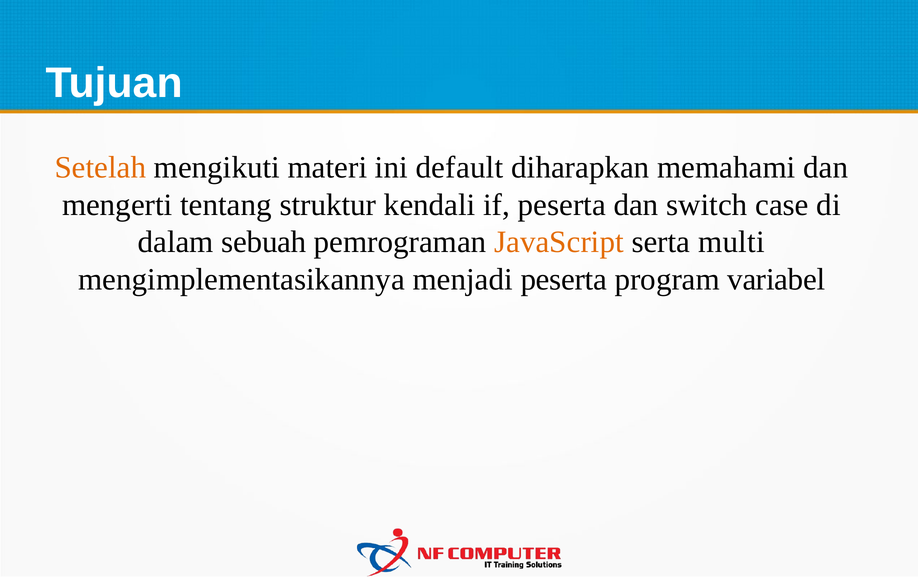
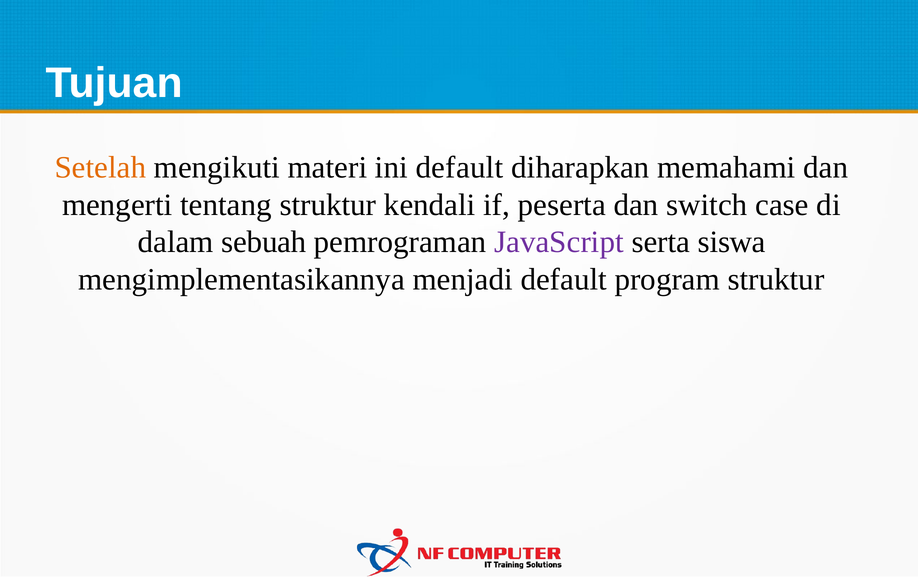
JavaScript colour: orange -> purple
multi: multi -> siswa
menjadi peserta: peserta -> default
program variabel: variabel -> struktur
